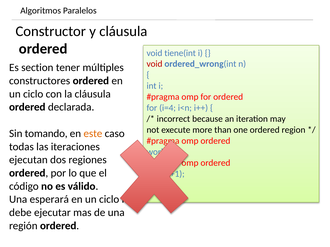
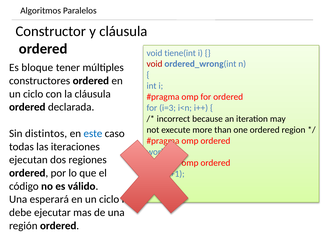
section: section -> bloque
i=4: i=4 -> i=3
tomando: tomando -> distintos
este colour: orange -> blue
